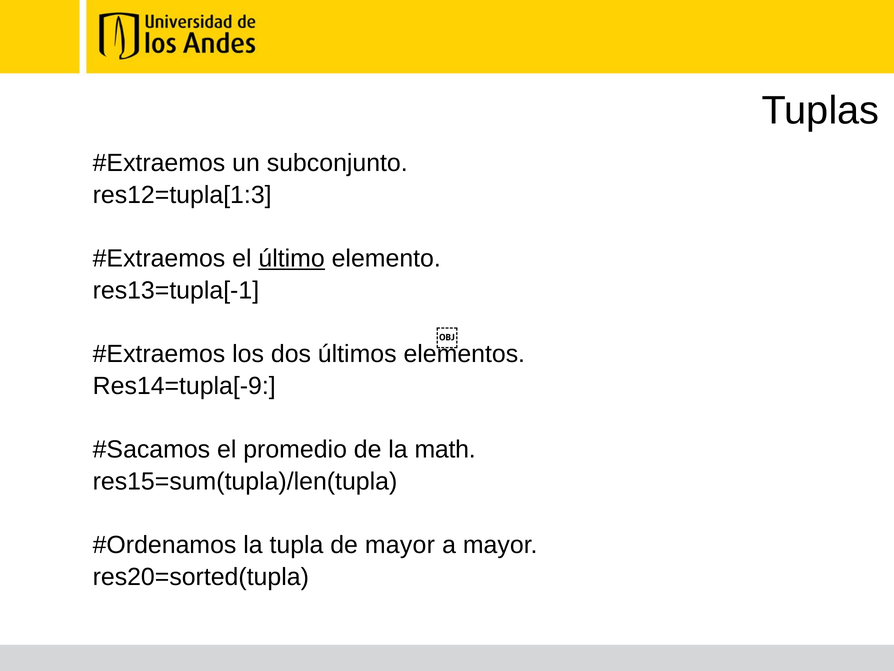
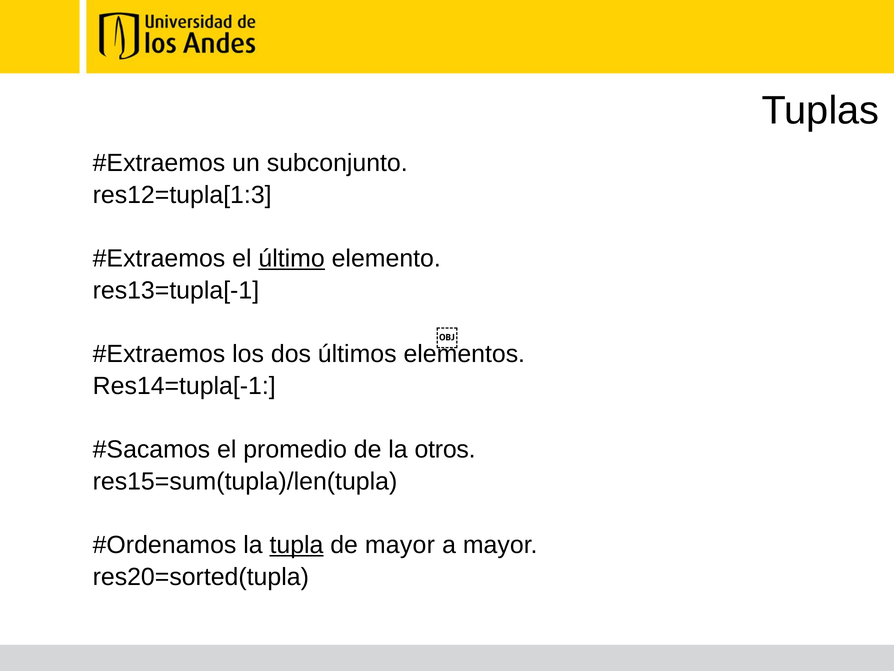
Res14=tupla[-9: Res14=tupla[-9 -> Res14=tupla[-1
math: math -> otros
tupla underline: none -> present
